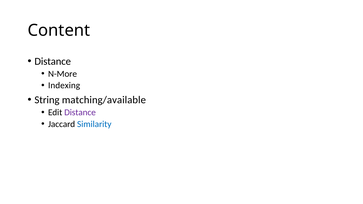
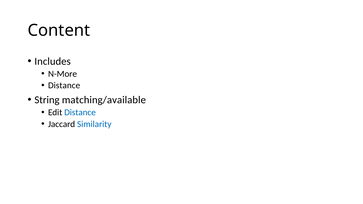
Distance at (53, 61): Distance -> Includes
Indexing at (64, 86): Indexing -> Distance
Distance at (80, 112) colour: purple -> blue
